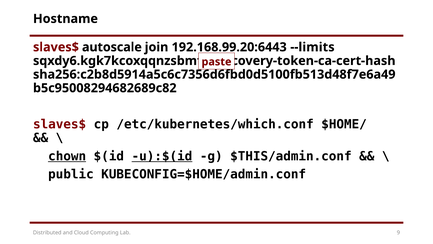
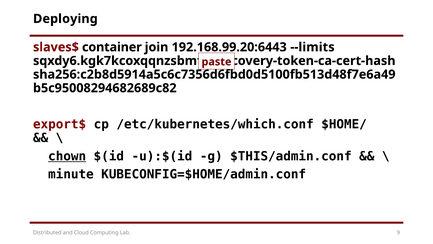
Hostname: Hostname -> Deploying
autoscale: autoscale -> container
slaves$ at (60, 124): slaves$ -> export$
u):$(id underline: present -> none
public: public -> minute
